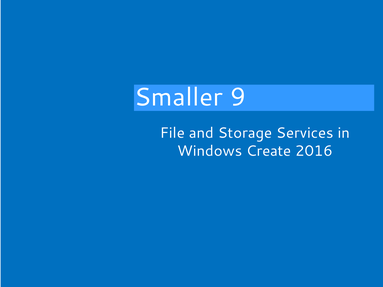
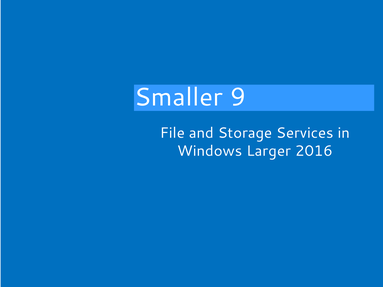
Create: Create -> Larger
